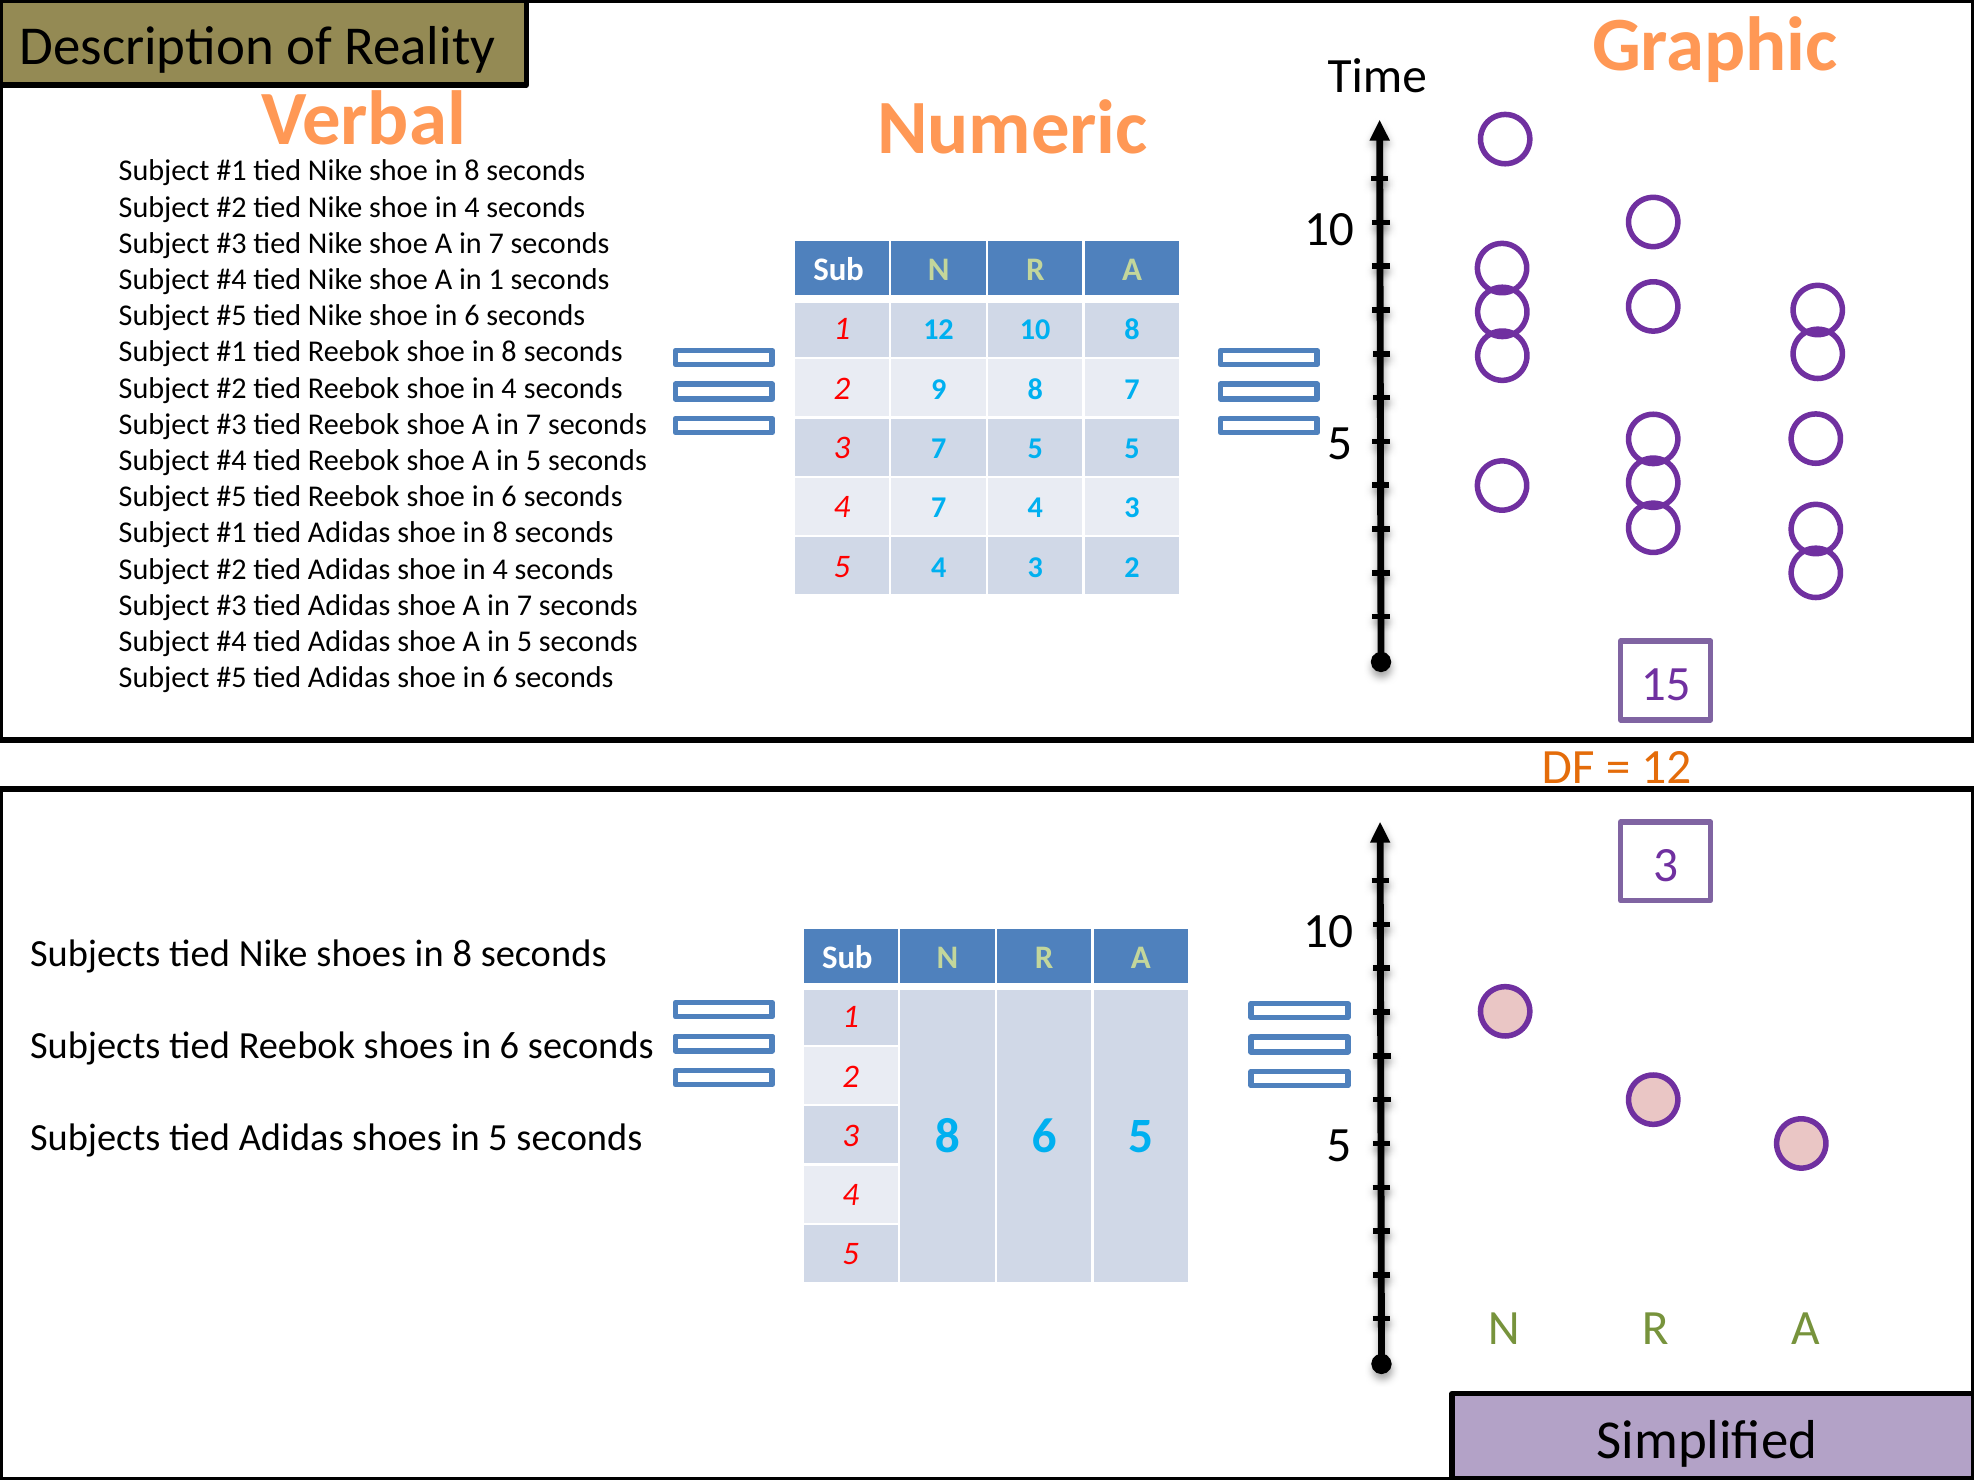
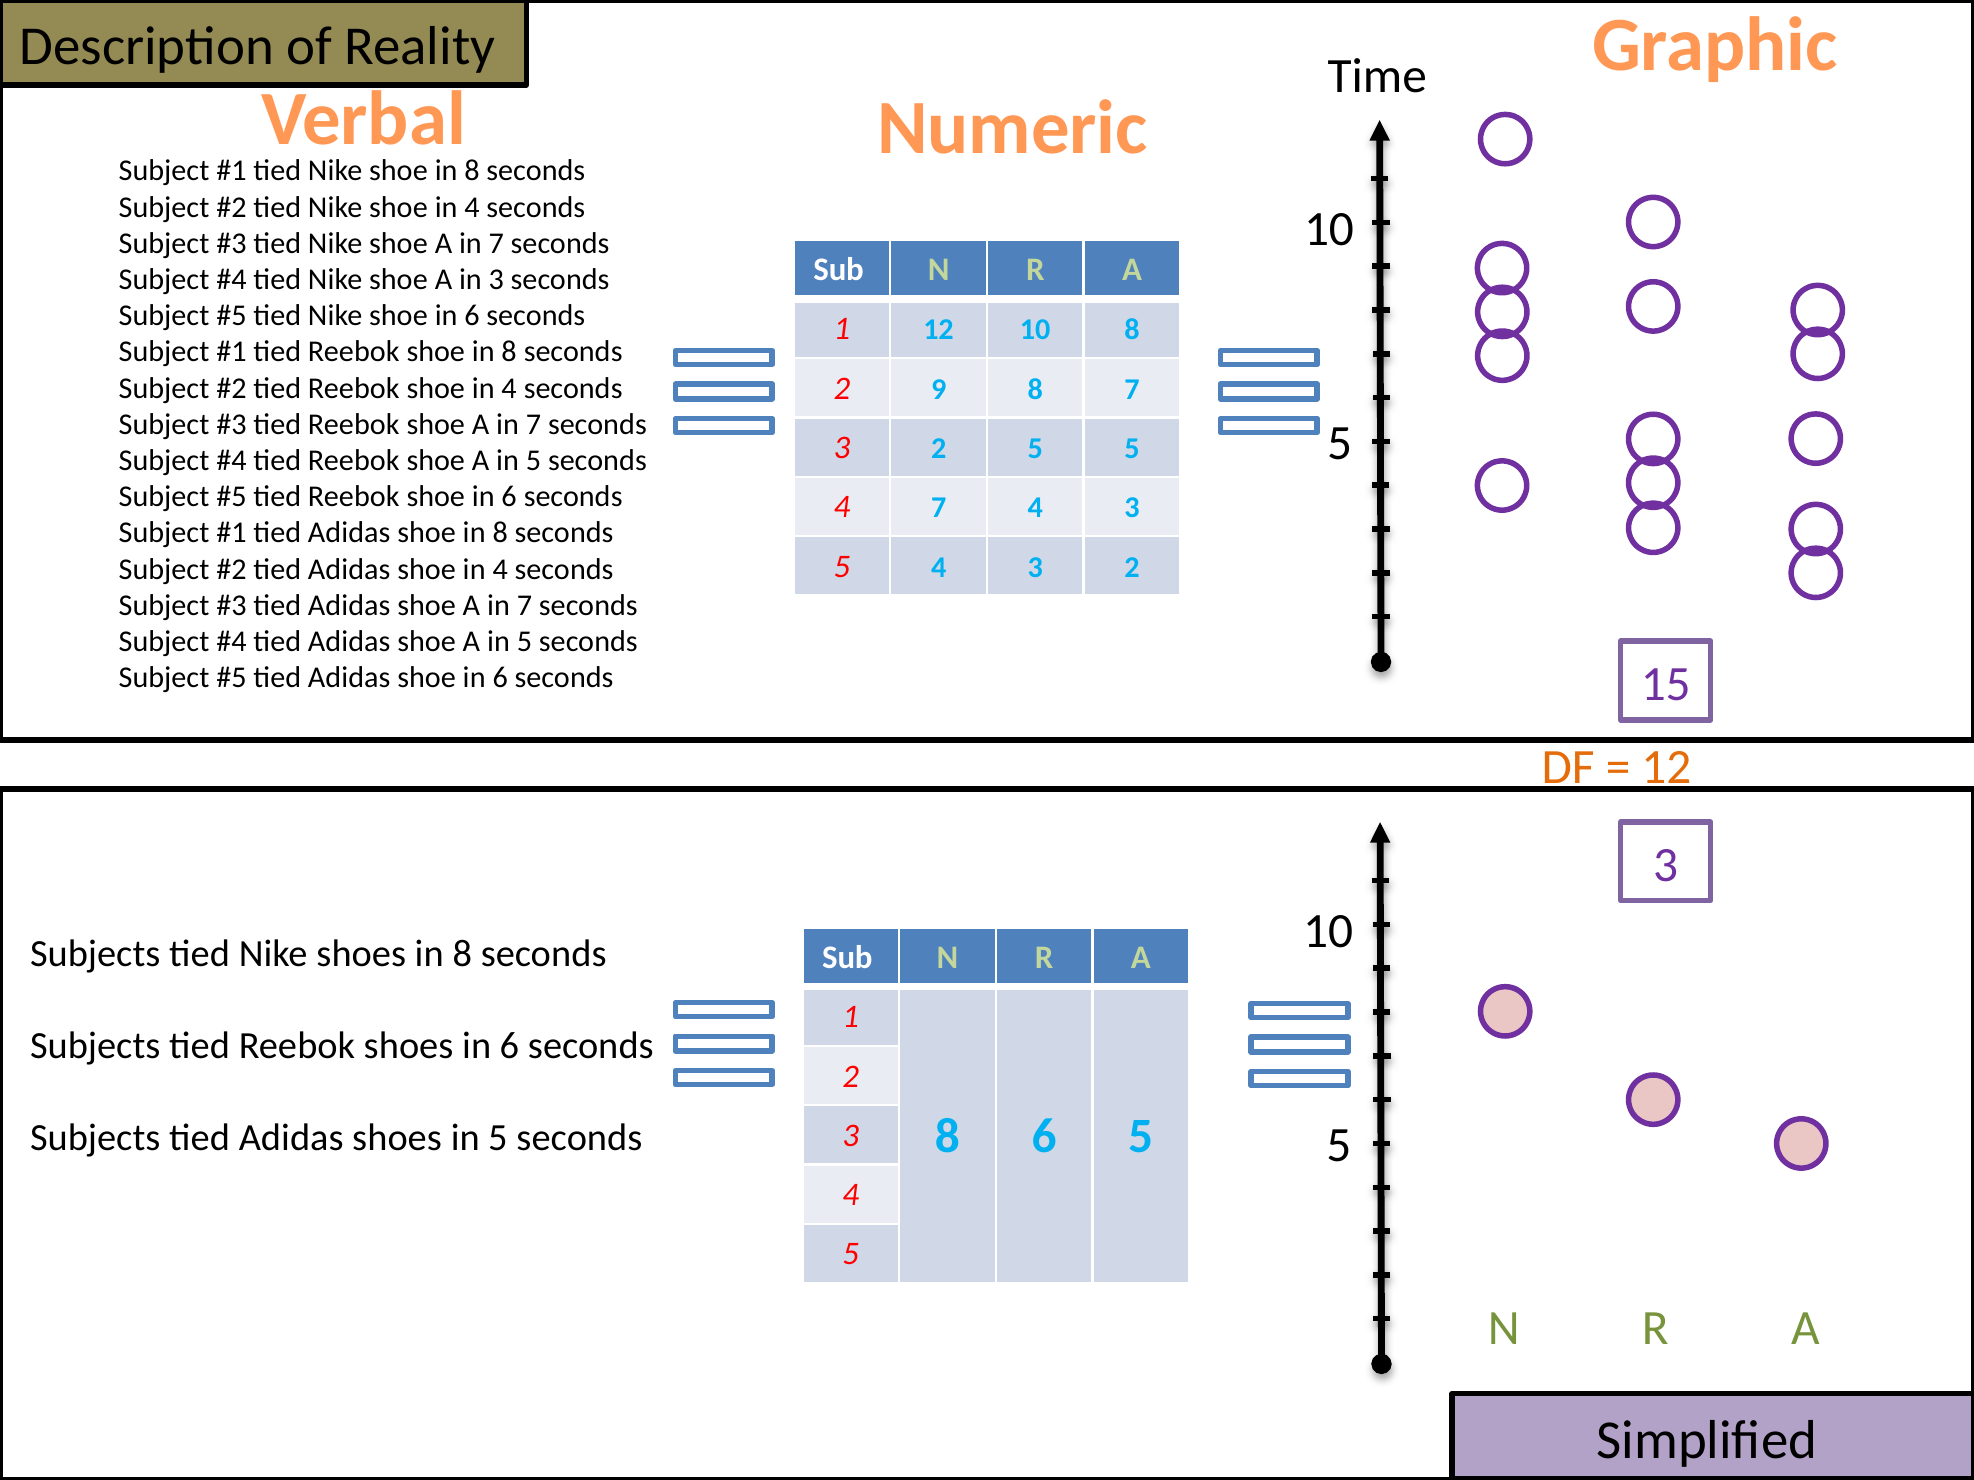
in 1: 1 -> 3
7 at (939, 449): 7 -> 2
